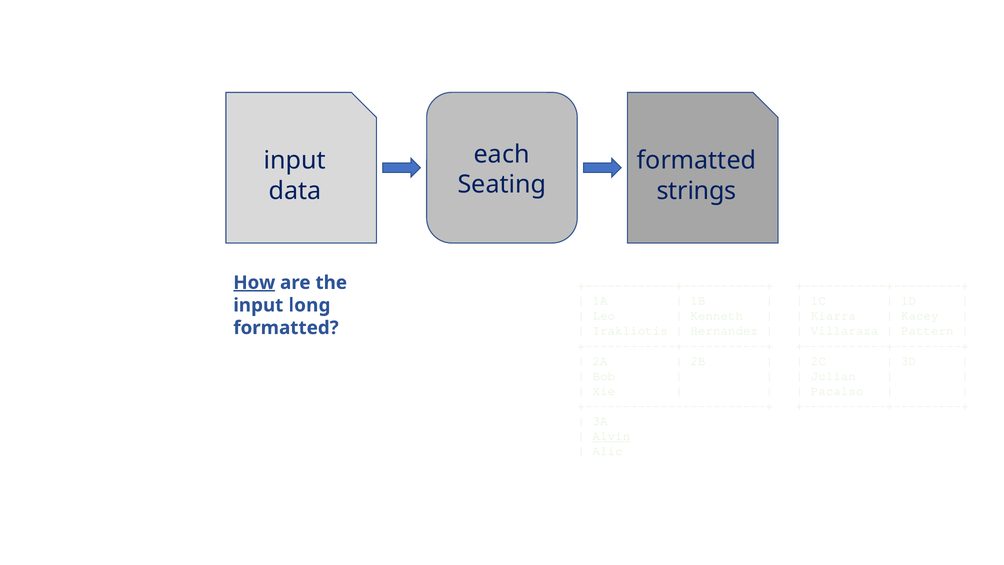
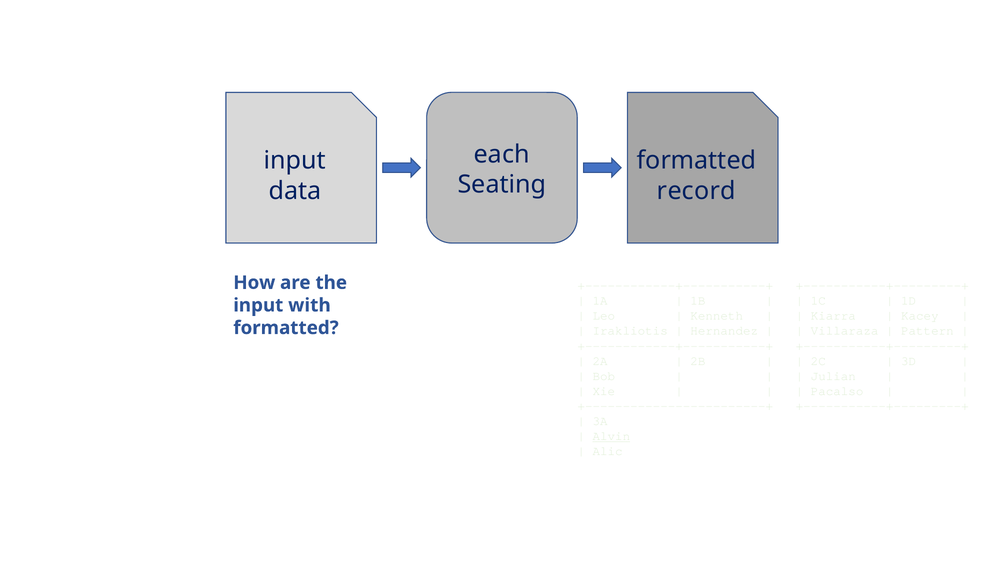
strings: strings -> record
How underline: present -> none
long: long -> with
